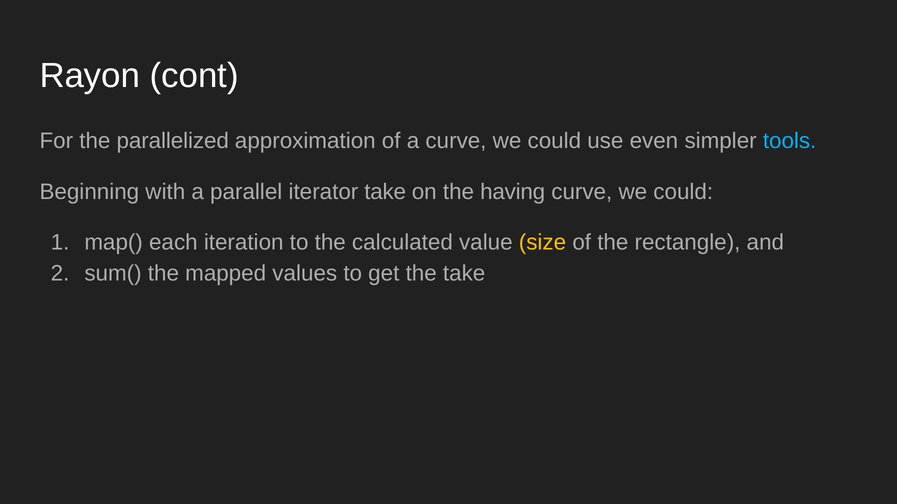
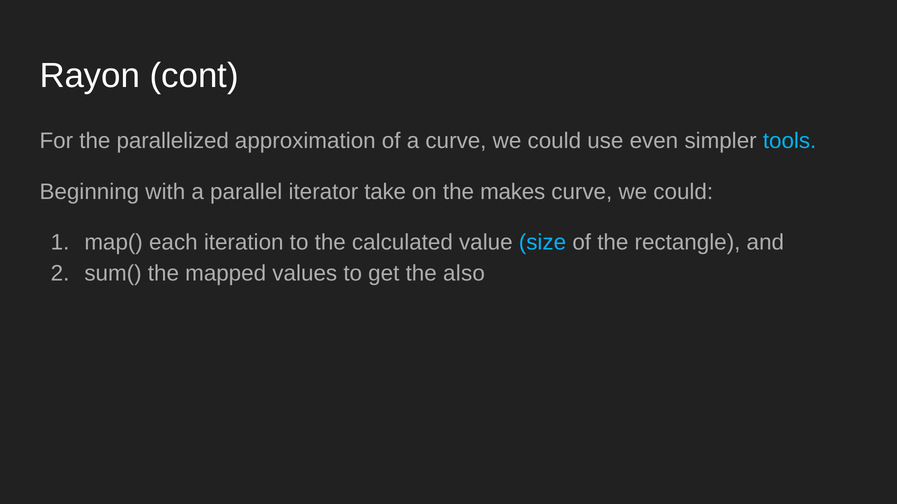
having: having -> makes
size colour: yellow -> light blue
the take: take -> also
